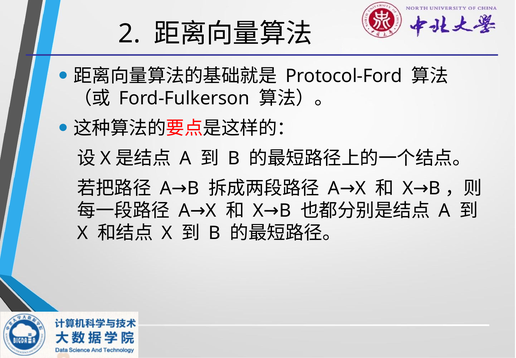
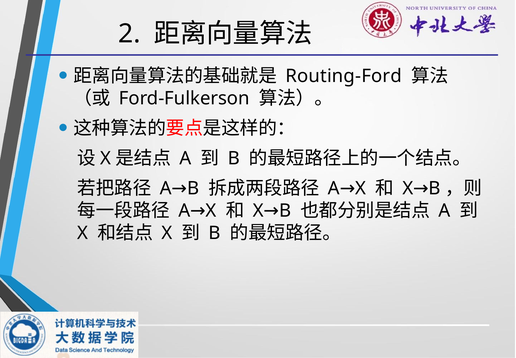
Protocol-Ford: Protocol-Ford -> Routing-Ford
